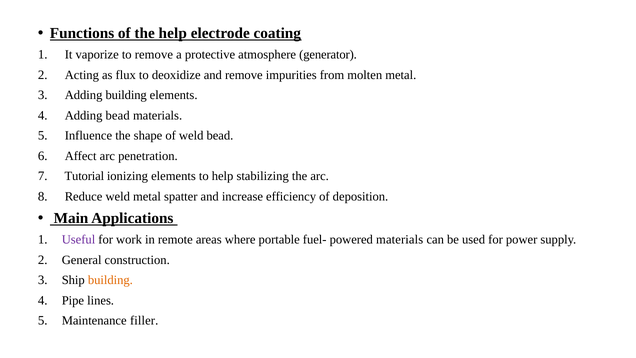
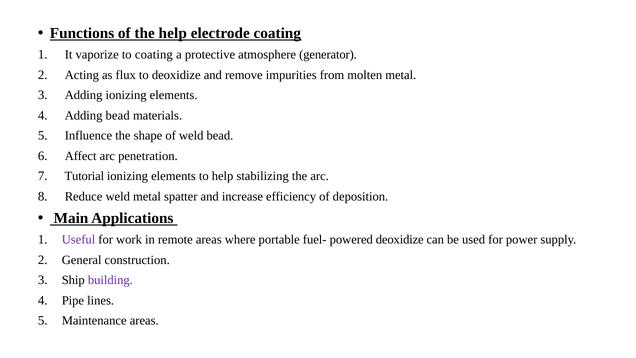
to remove: remove -> coating
Adding building: building -> ionizing
powered materials: materials -> deoxidize
building at (110, 280) colour: orange -> purple
Maintenance filler: filler -> areas
